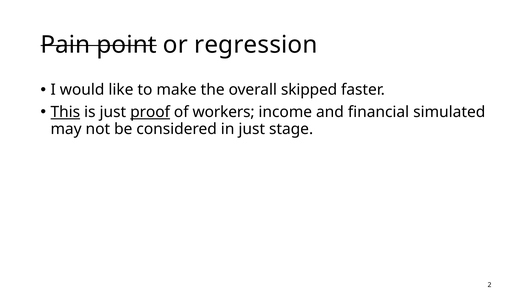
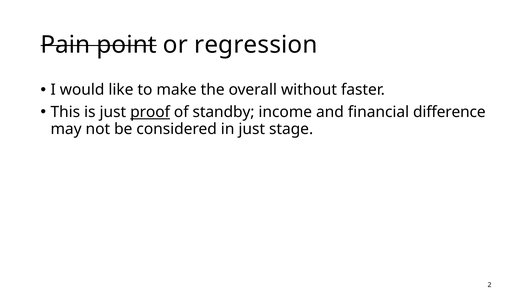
skipped: skipped -> without
This underline: present -> none
workers: workers -> standby
simulated: simulated -> difference
